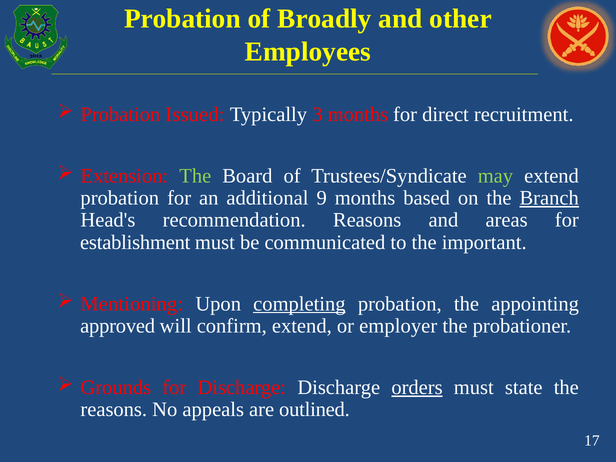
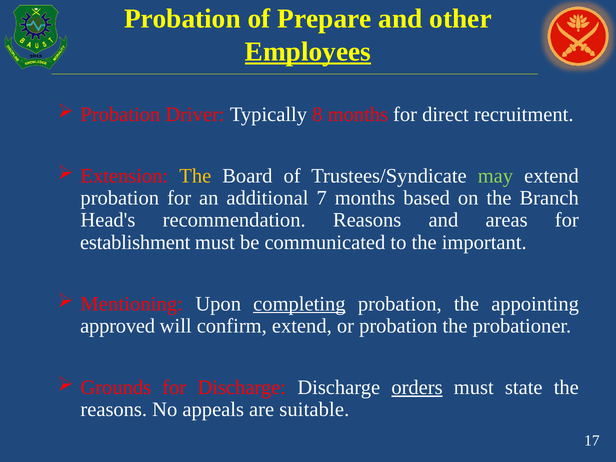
Broadly: Broadly -> Prepare
Employees underline: none -> present
Issued: Issued -> Driver
3: 3 -> 8
The at (195, 176) colour: light green -> yellow
9: 9 -> 7
Branch underline: present -> none
or employer: employer -> probation
outlined: outlined -> suitable
